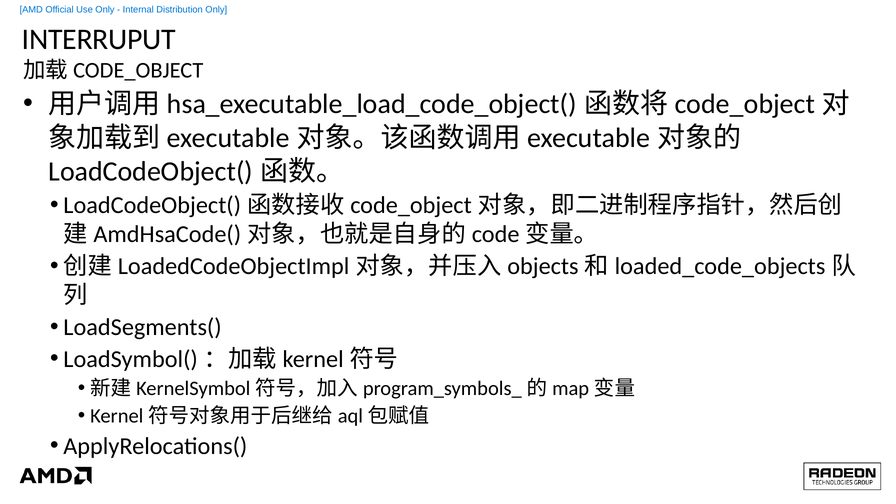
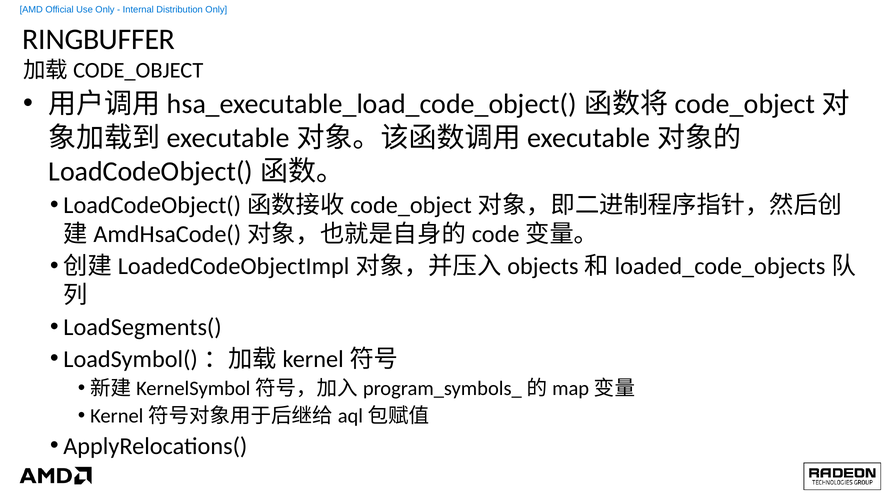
INTERRUPUT: INTERRUPUT -> RINGBUFFER
